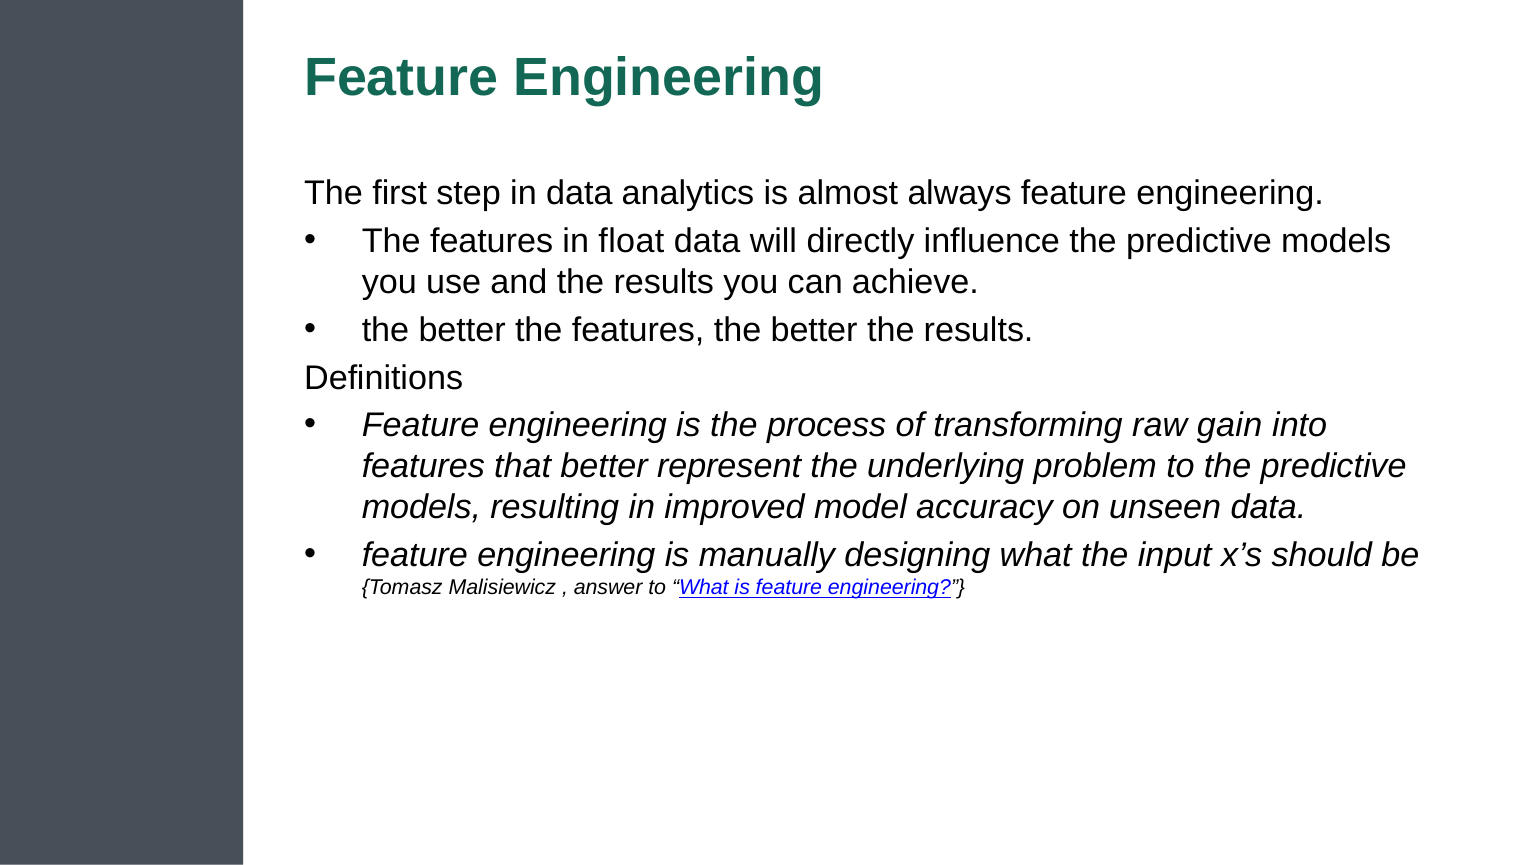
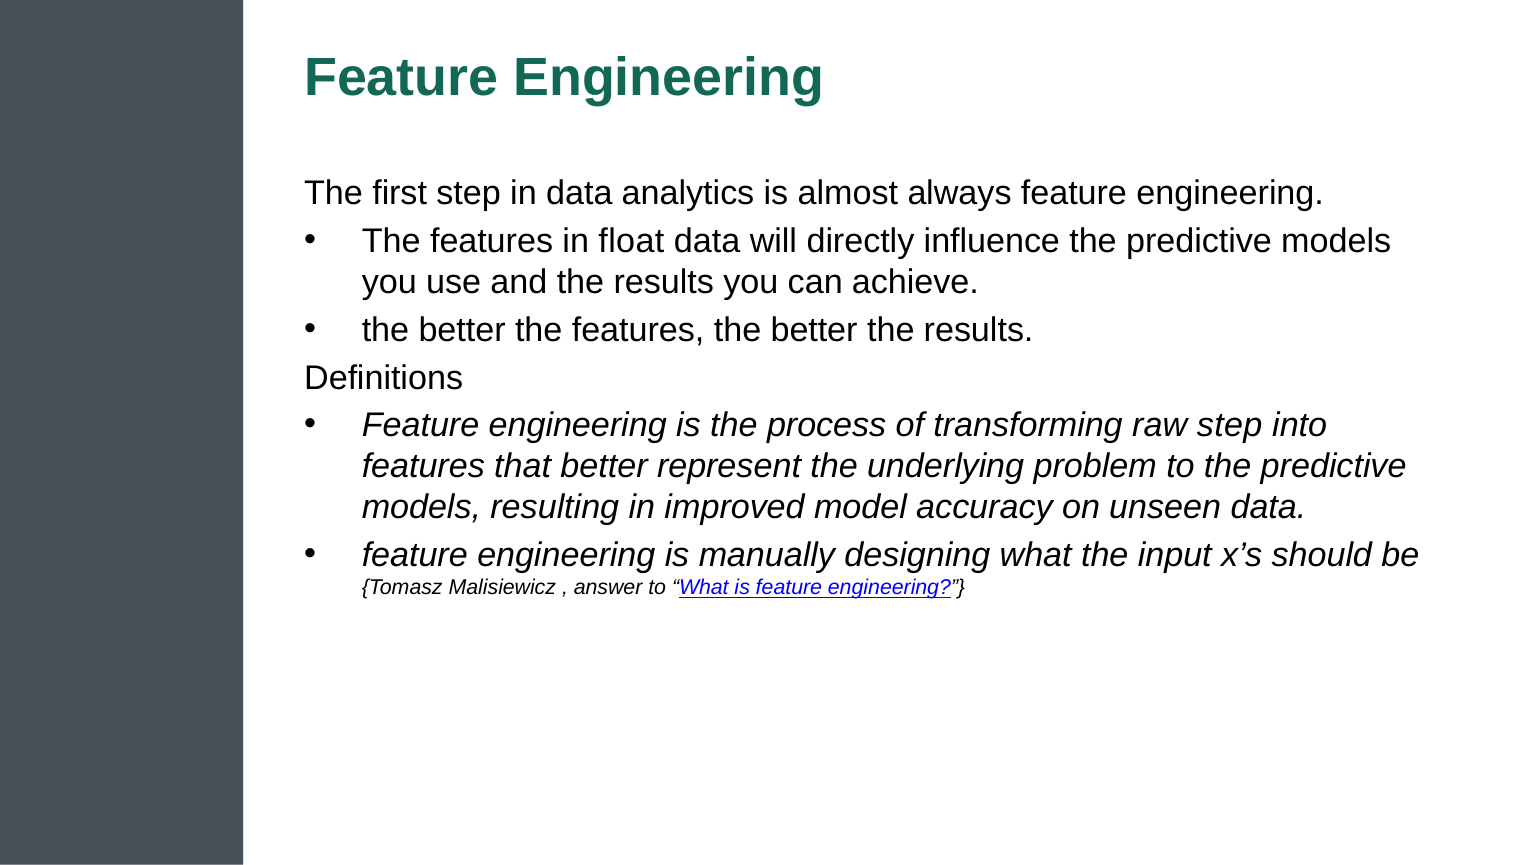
raw gain: gain -> step
